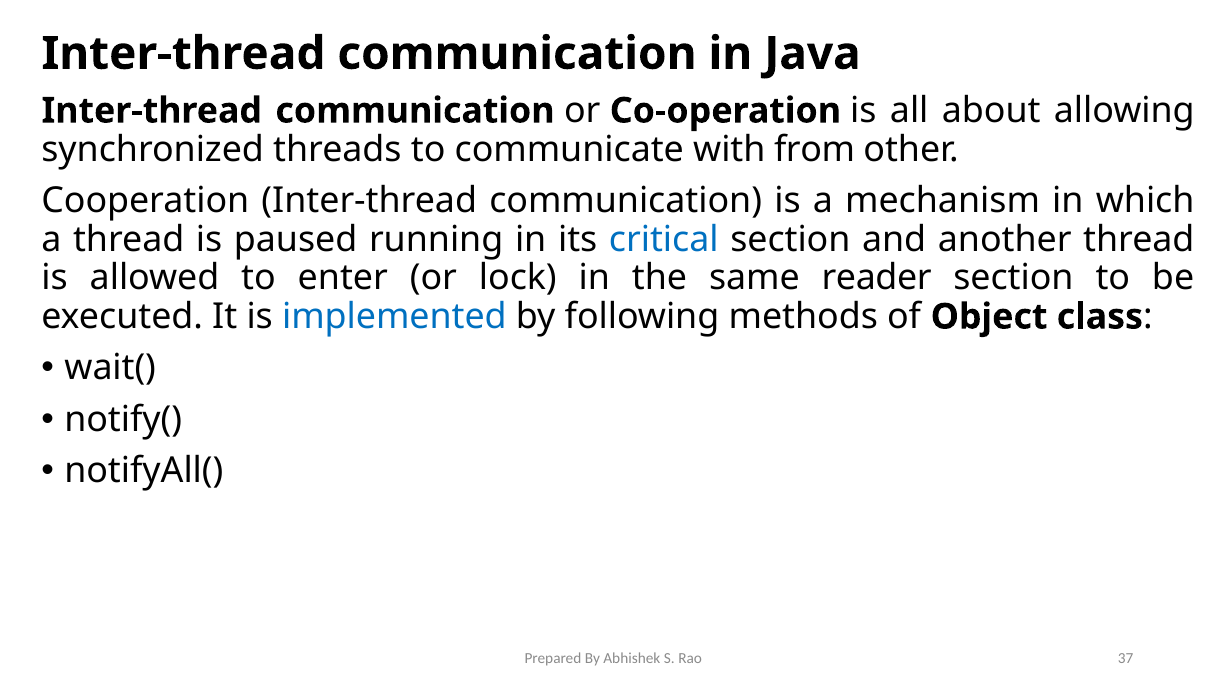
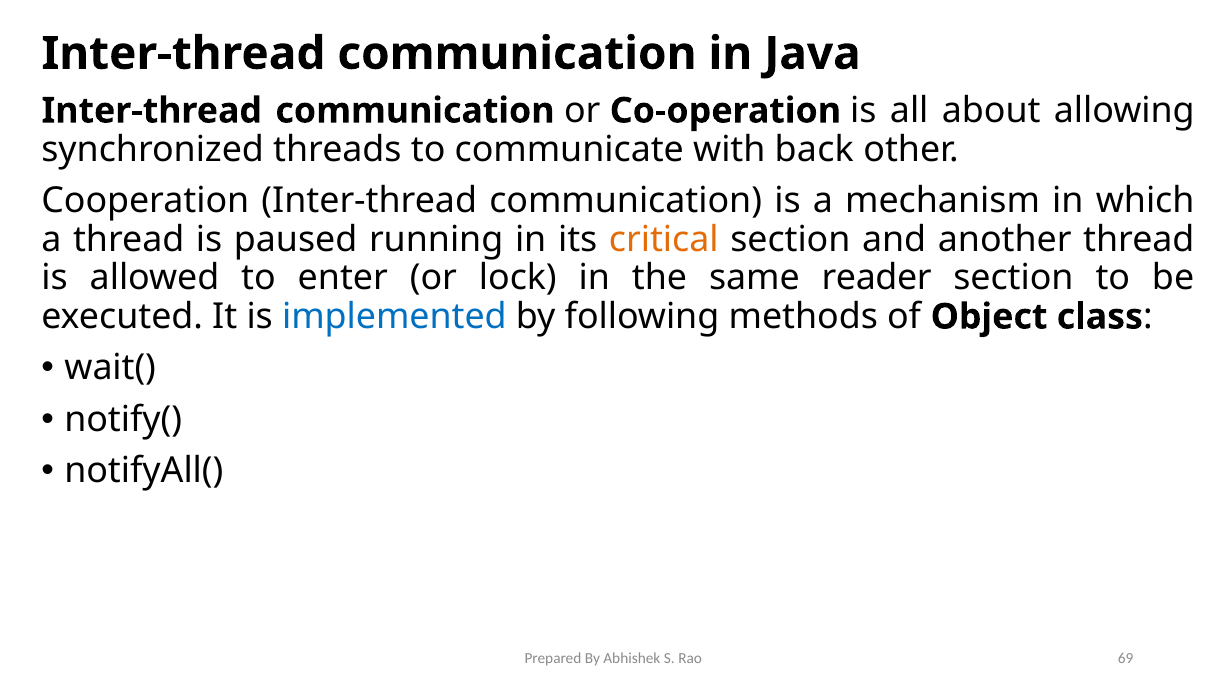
from: from -> back
critical colour: blue -> orange
37: 37 -> 69
